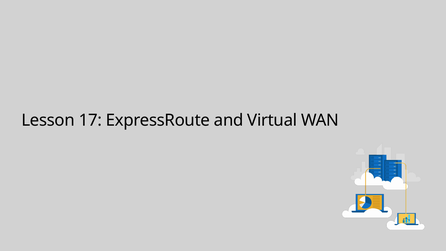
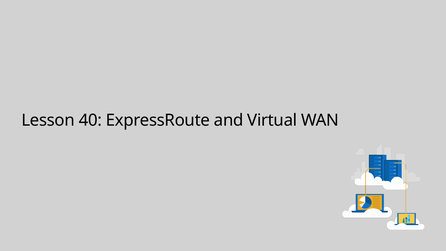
17: 17 -> 40
